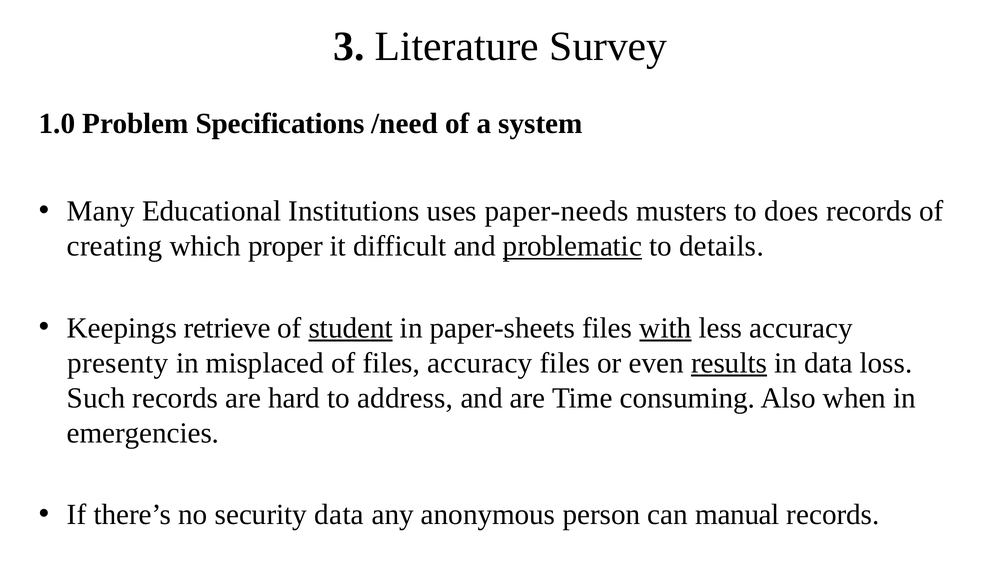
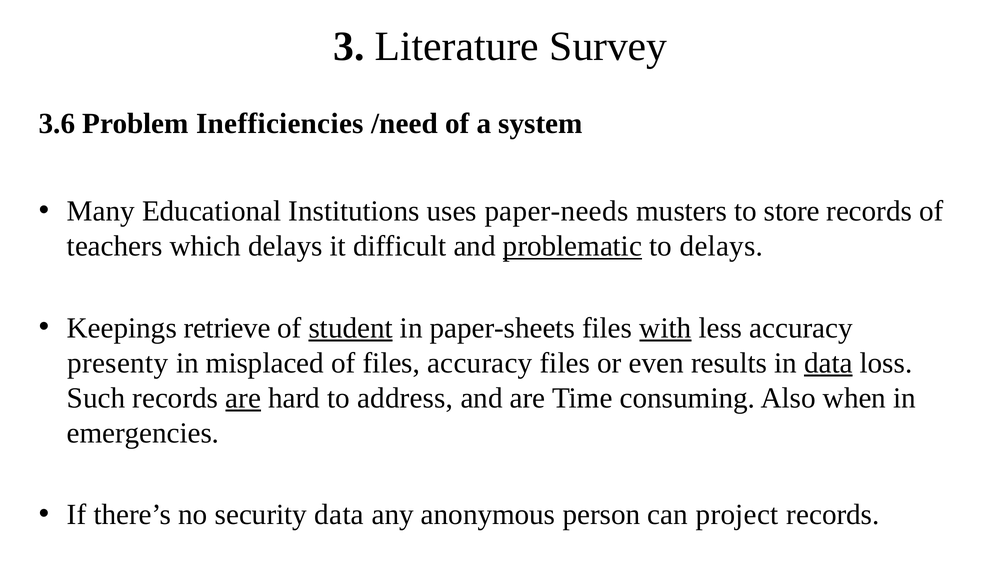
1.0: 1.0 -> 3.6
Specifications: Specifications -> Inefficiencies
does: does -> store
creating: creating -> teachers
which proper: proper -> delays
to details: details -> delays
results underline: present -> none
data at (828, 363) underline: none -> present
are at (243, 398) underline: none -> present
manual: manual -> project
